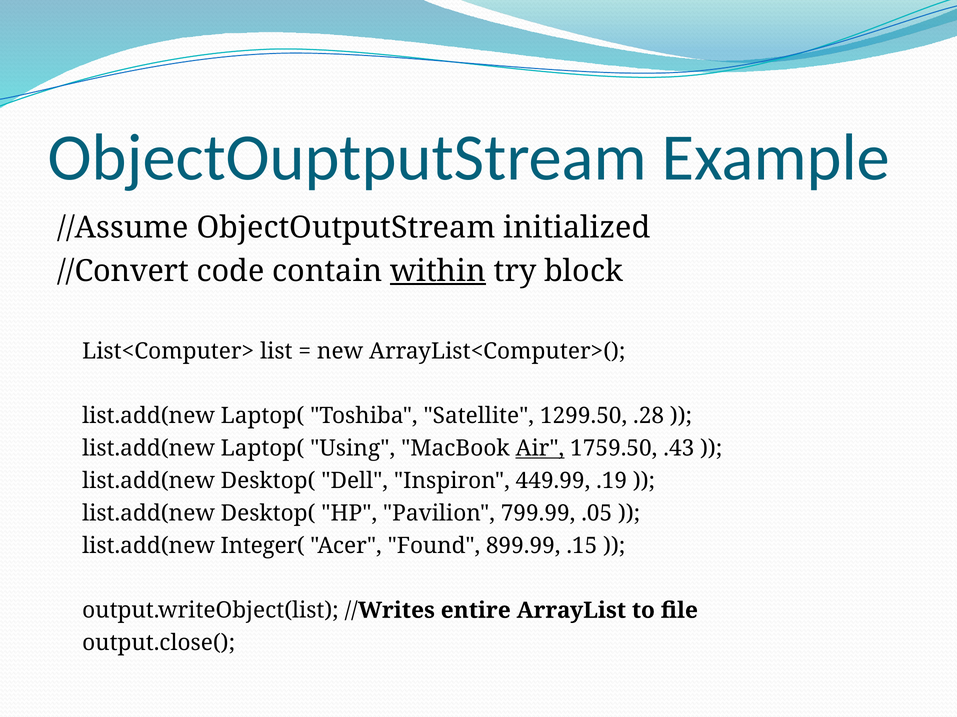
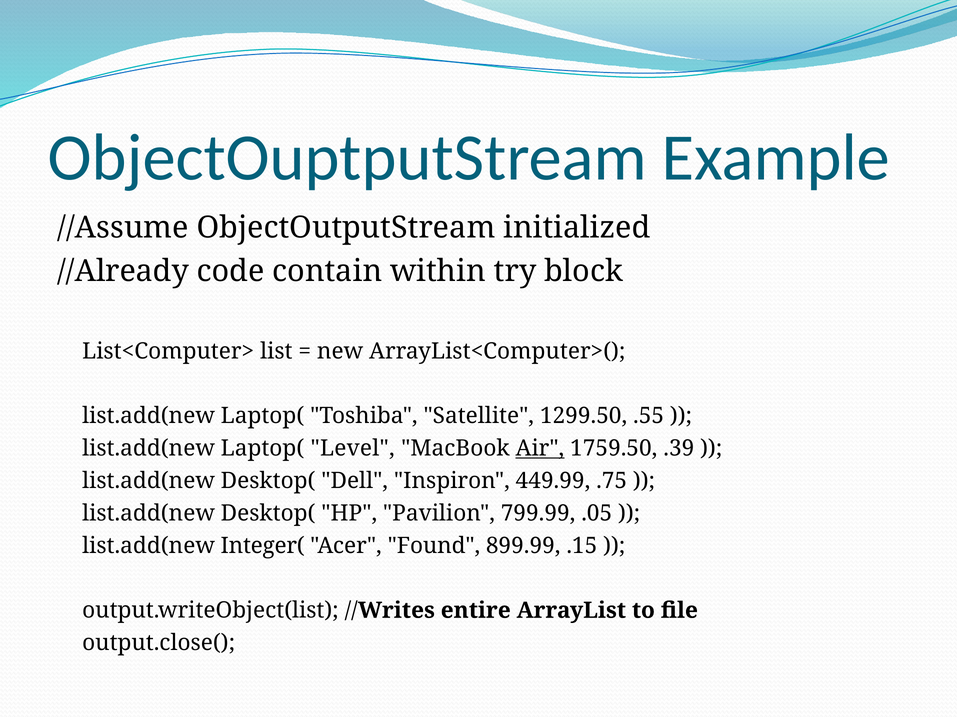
//Convert: //Convert -> //Already
within underline: present -> none
.28: .28 -> .55
Using: Using -> Level
.43: .43 -> .39
.19: .19 -> .75
